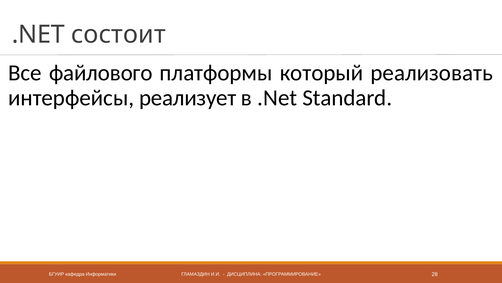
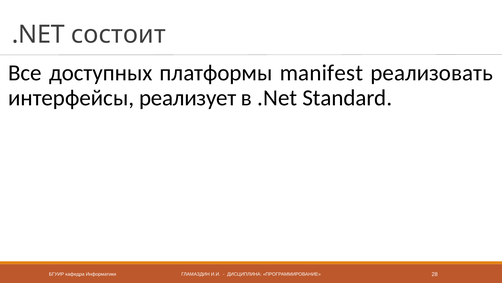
файлового: файлового -> доступных
который: который -> manifest
